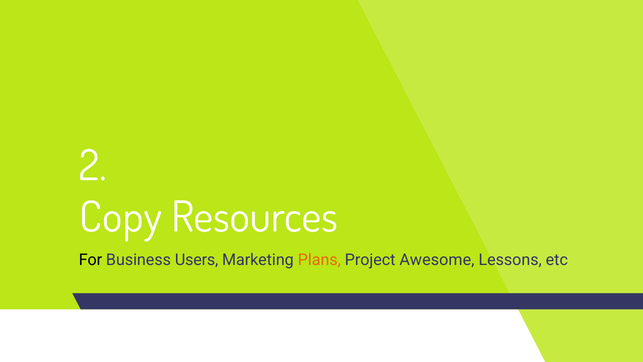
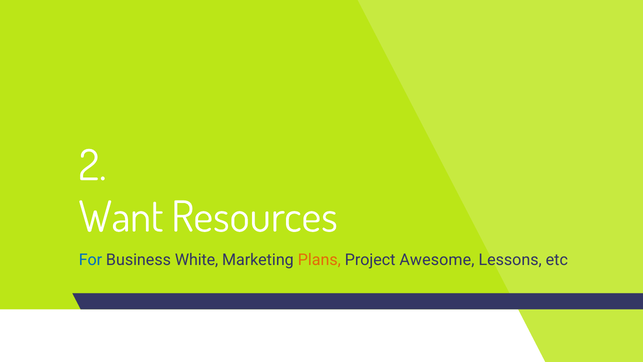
Copy: Copy -> Want
For colour: black -> blue
Users: Users -> White
